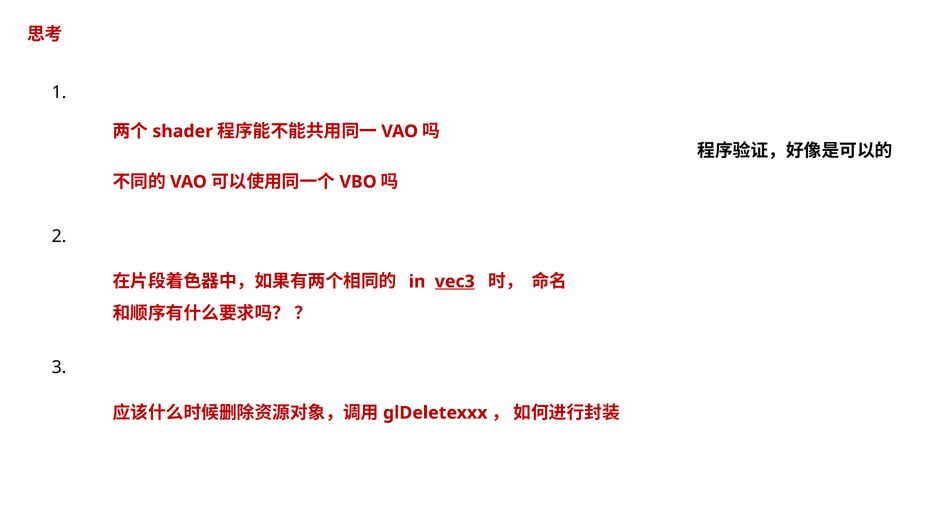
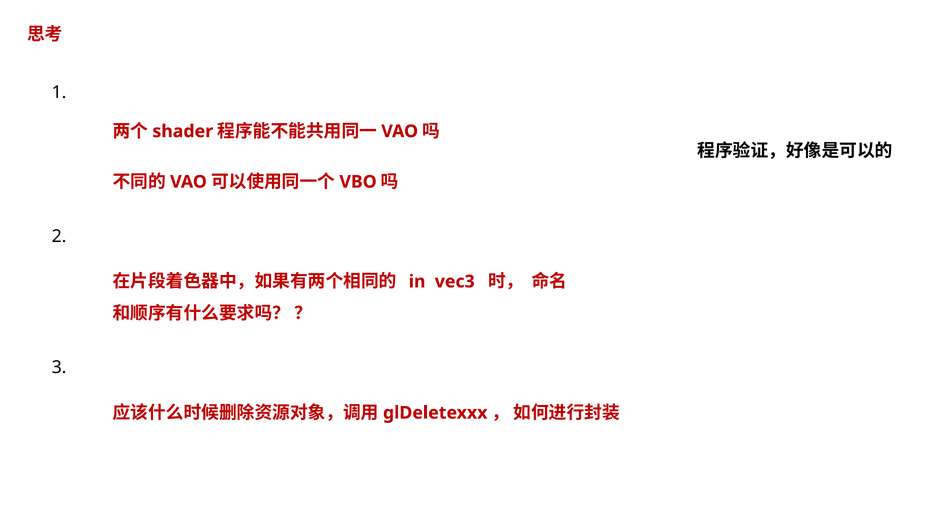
vec3 underline: present -> none
